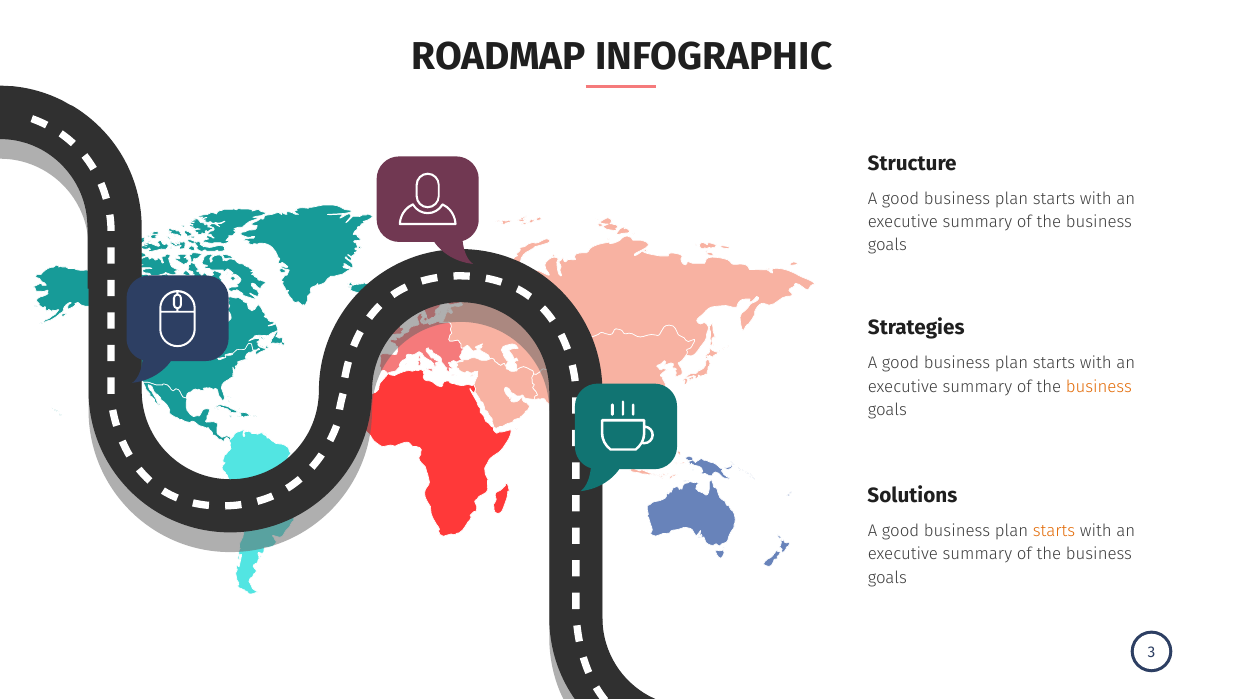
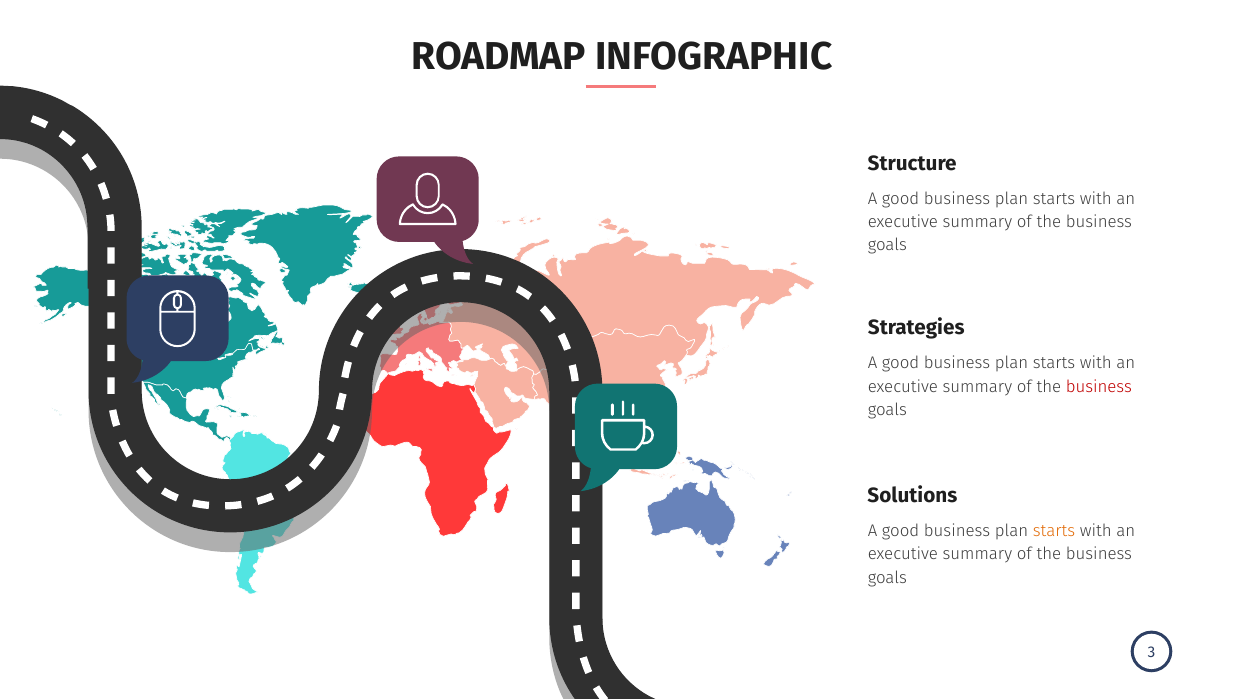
business at (1099, 387) colour: orange -> red
